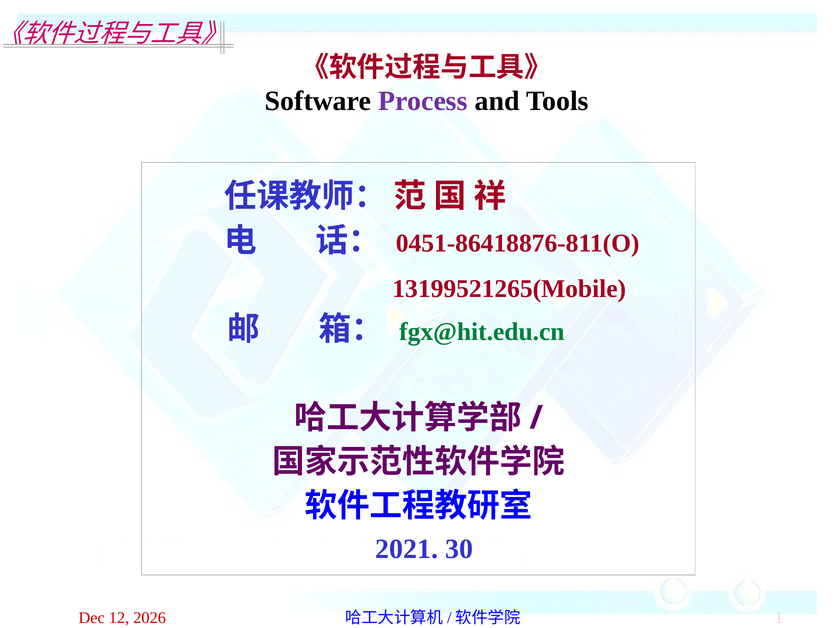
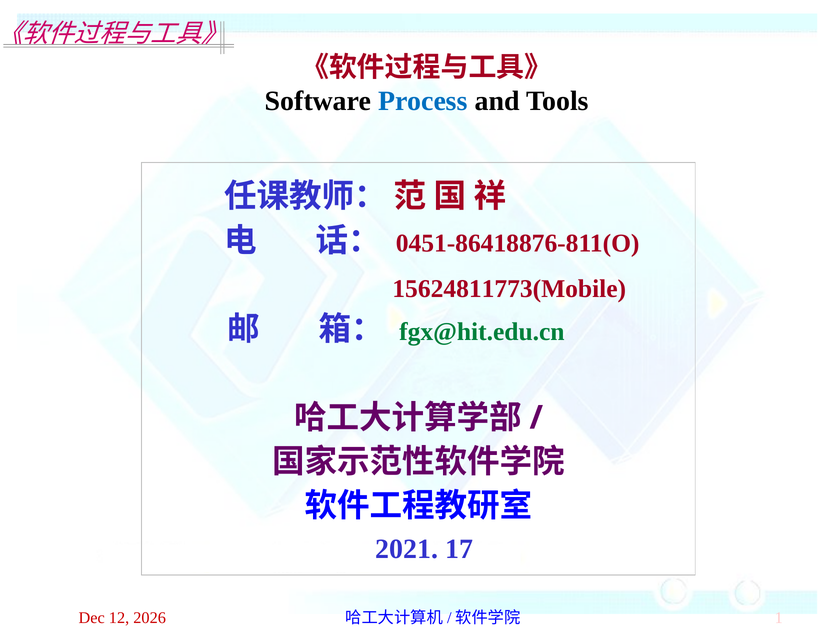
Process colour: purple -> blue
13199521265(Mobile: 13199521265(Mobile -> 15624811773(Mobile
30: 30 -> 17
